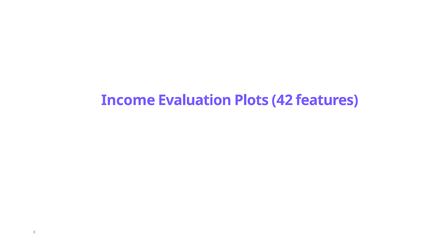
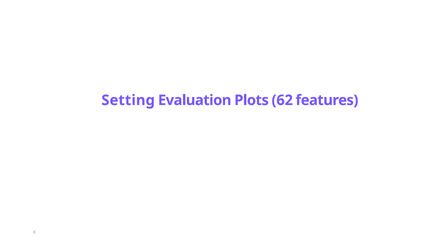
Income: Income -> Setting
42: 42 -> 62
